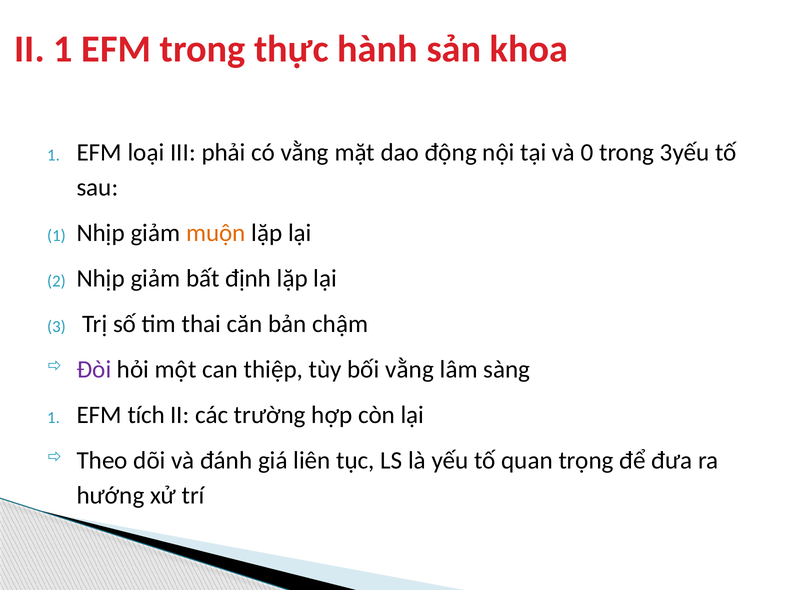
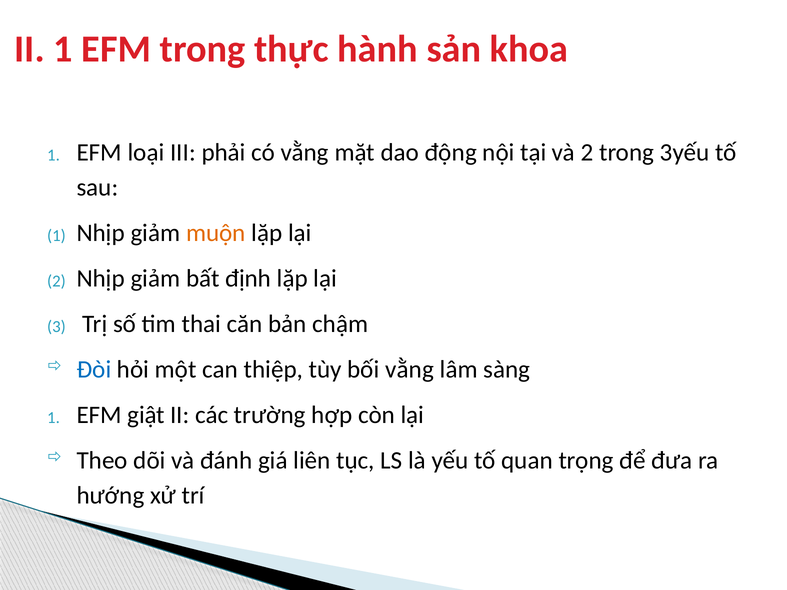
và 0: 0 -> 2
Đòi colour: purple -> blue
tích: tích -> giật
